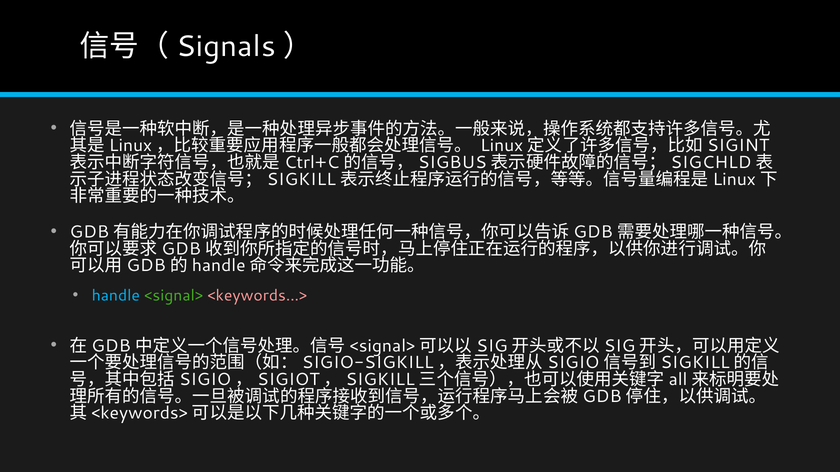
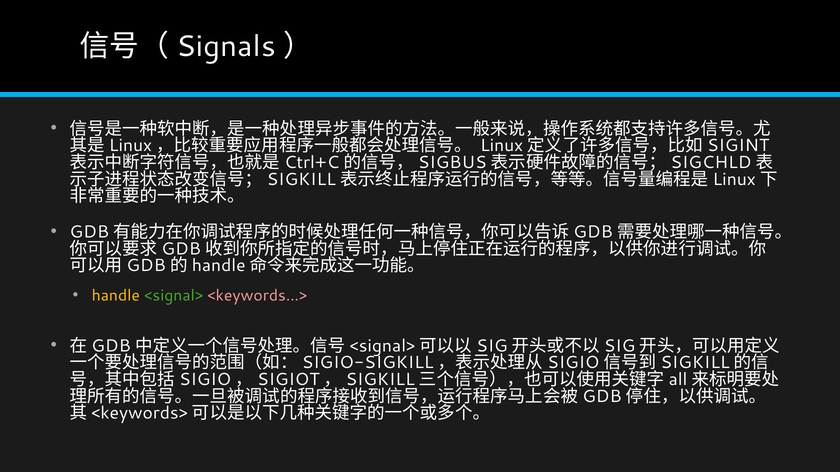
handle colour: light blue -> yellow
